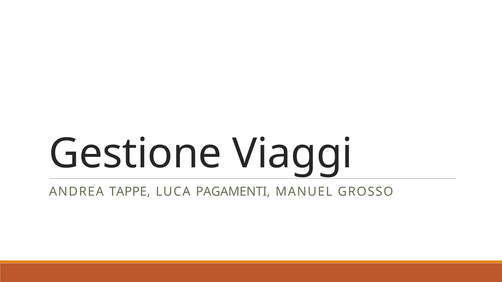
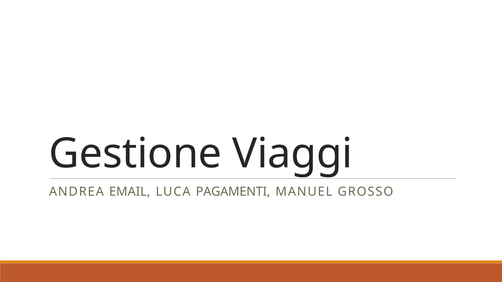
TAPPE: TAPPE -> EMAIL
